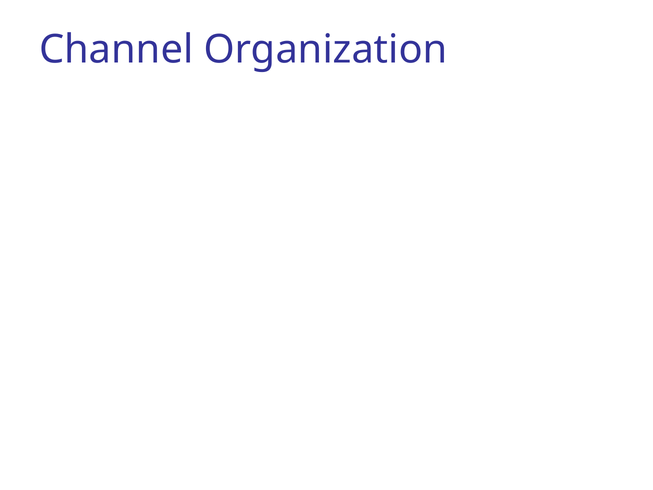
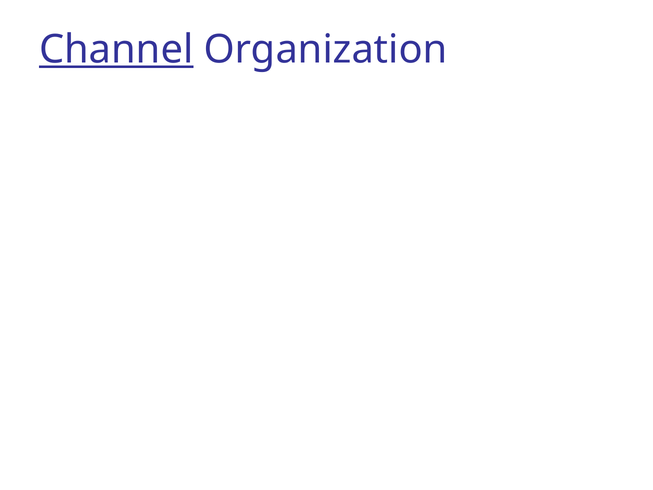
Channel at (116, 50) underline: none -> present
